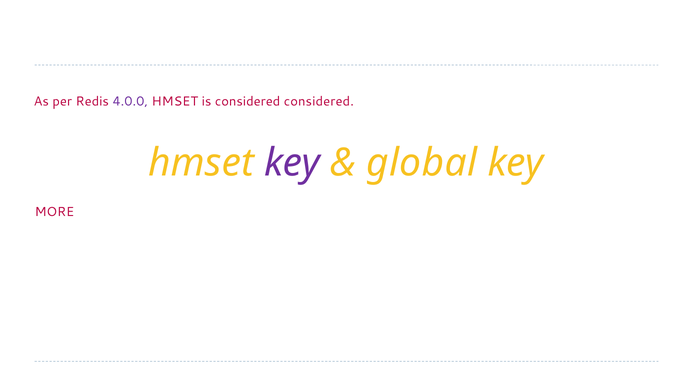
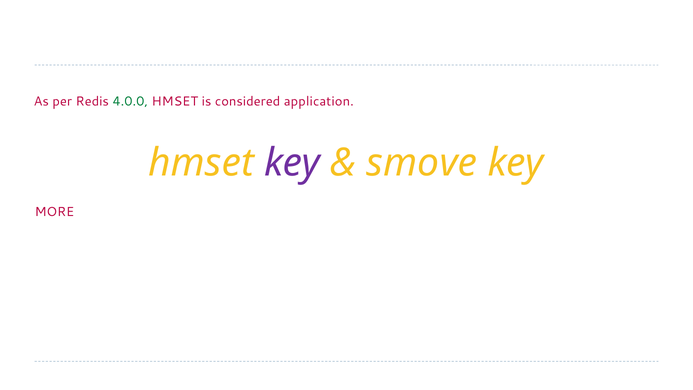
4.0.0 colour: purple -> green
considered considered: considered -> application
global: global -> smove
